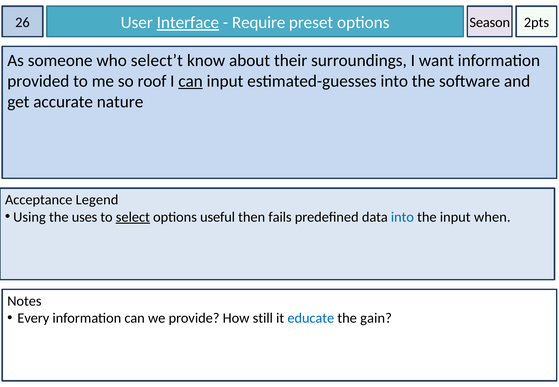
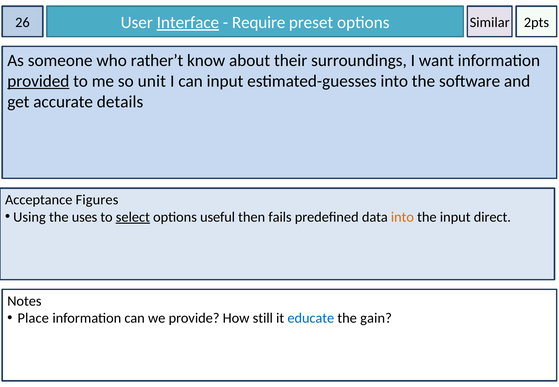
Season: Season -> Similar
select’t: select’t -> rather’t
provided underline: none -> present
roof: roof -> unit
can at (191, 81) underline: present -> none
nature: nature -> details
Legend: Legend -> Figures
into at (402, 217) colour: blue -> orange
when: when -> direct
Every: Every -> Place
